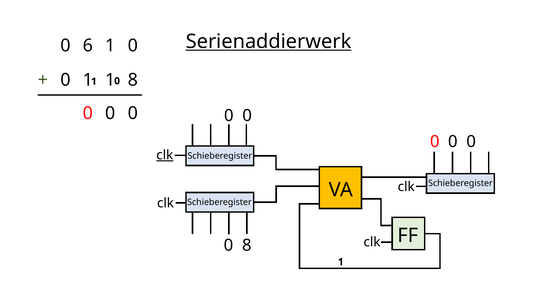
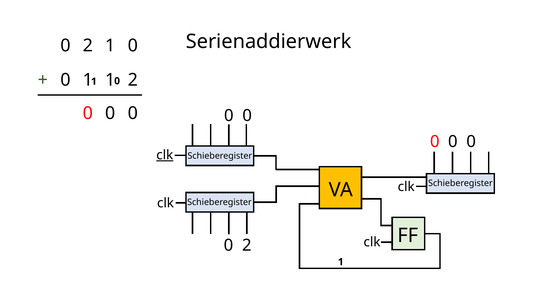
Serienaddierwerk underline: present -> none
6 at (88, 46): 6 -> 2
1 8: 8 -> 2
0 0 8: 8 -> 2
